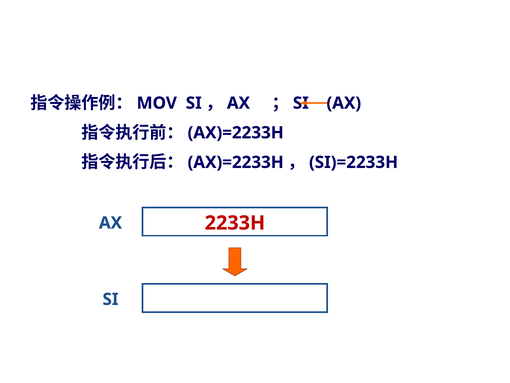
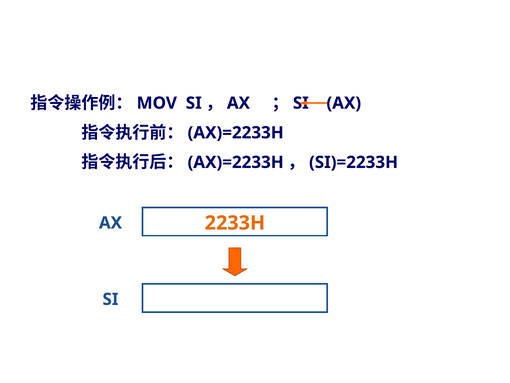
2233H colour: red -> orange
